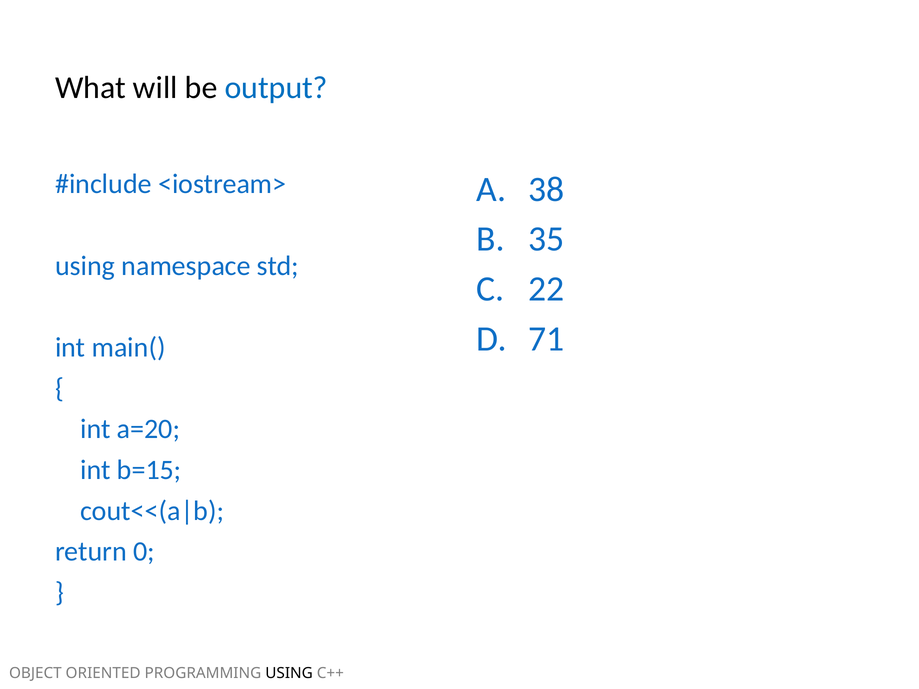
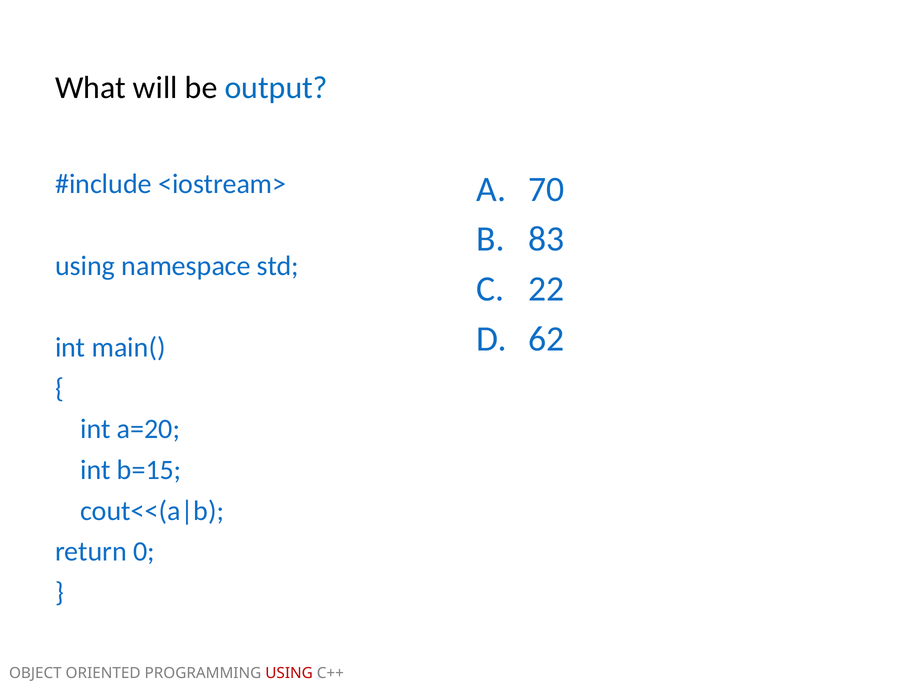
38: 38 -> 70
35: 35 -> 83
71: 71 -> 62
USING at (289, 673) colour: black -> red
